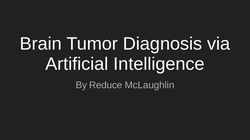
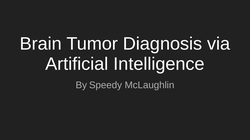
Reduce: Reduce -> Speedy
